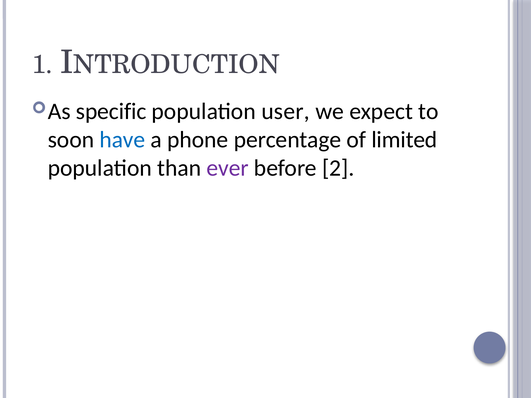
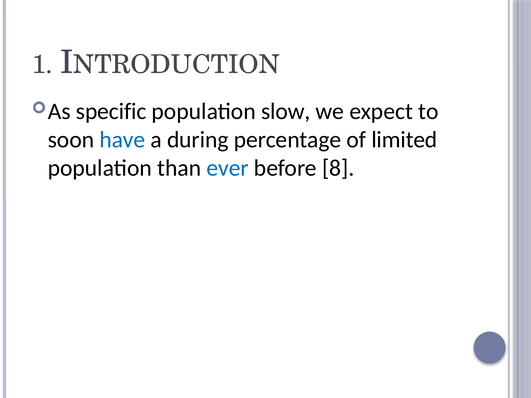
user: user -> slow
phone: phone -> during
ever colour: purple -> blue
2: 2 -> 8
